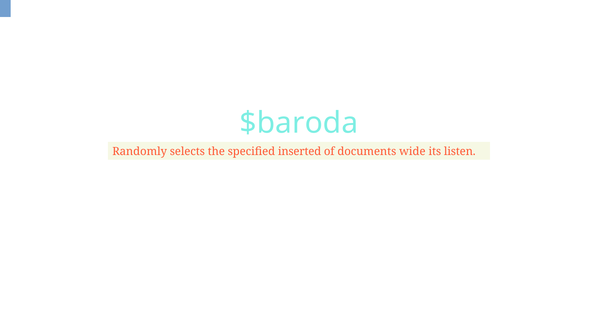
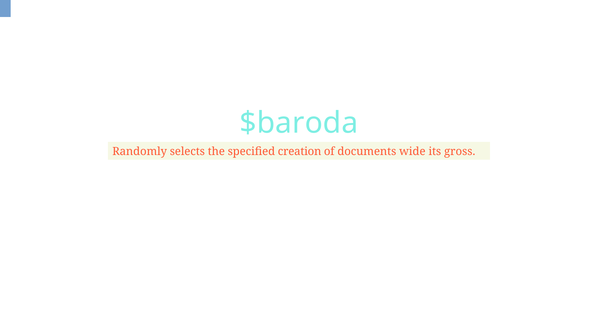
inserted: inserted -> creation
listen: listen -> gross
